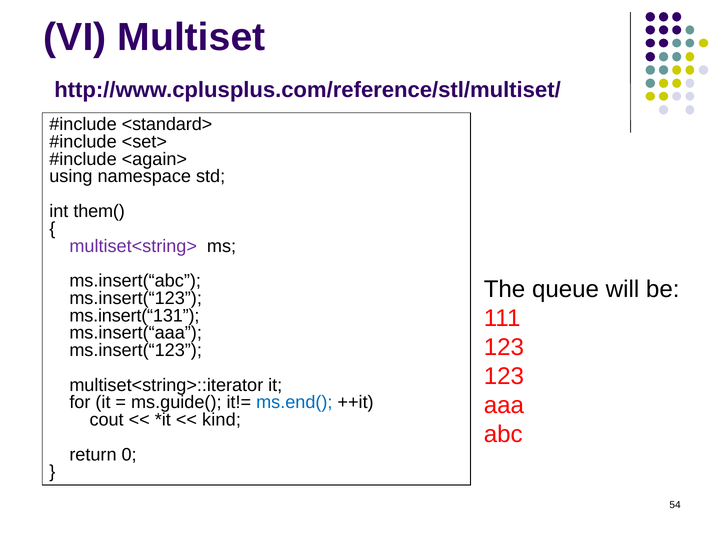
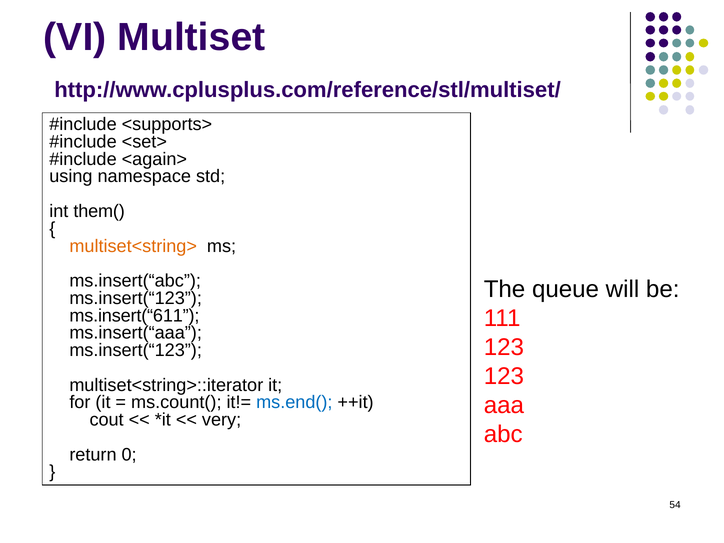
<standard>: <standard> -> <supports>
multiset<string> colour: purple -> orange
ms.insert(“131: ms.insert(“131 -> ms.insert(“611
ms.guide(: ms.guide( -> ms.count(
kind: kind -> very
